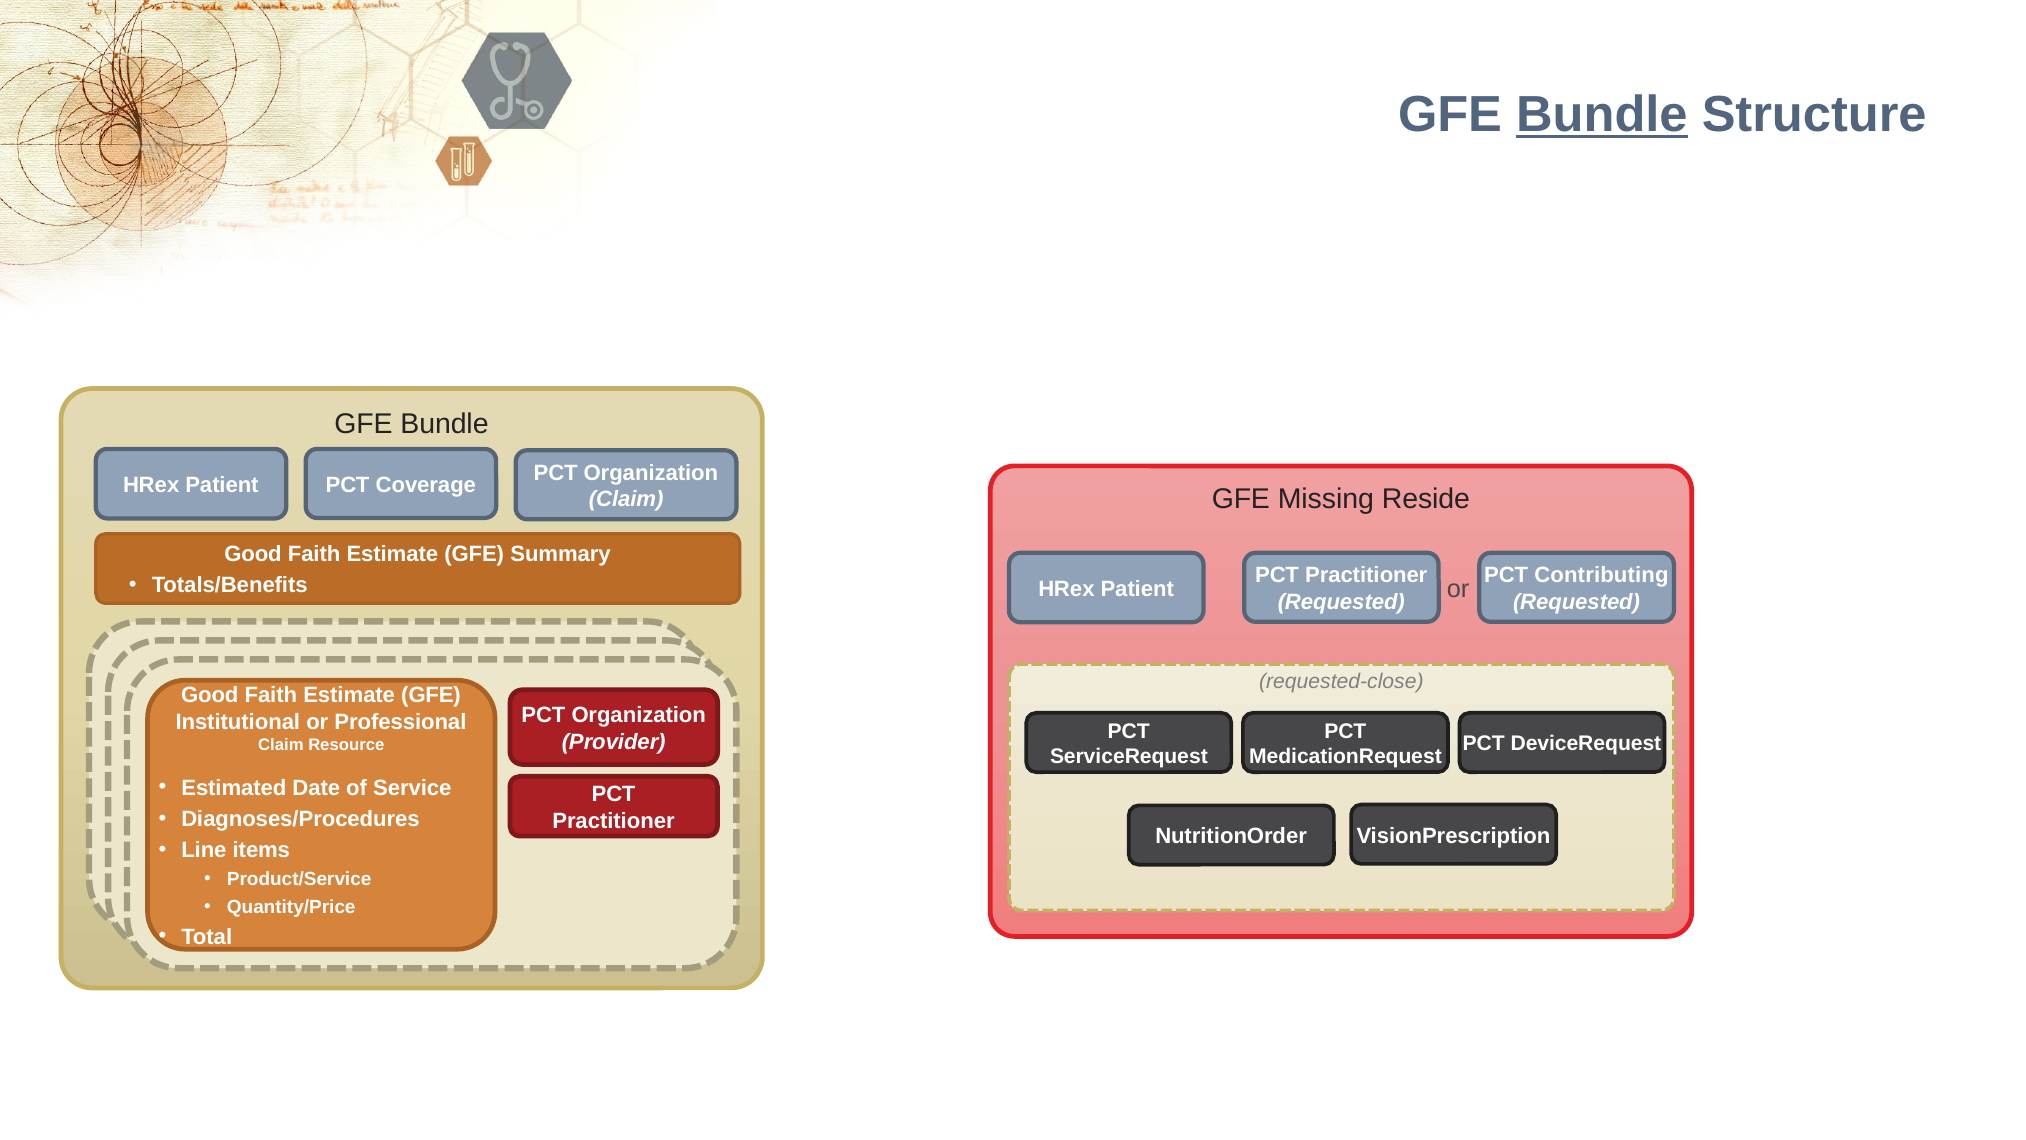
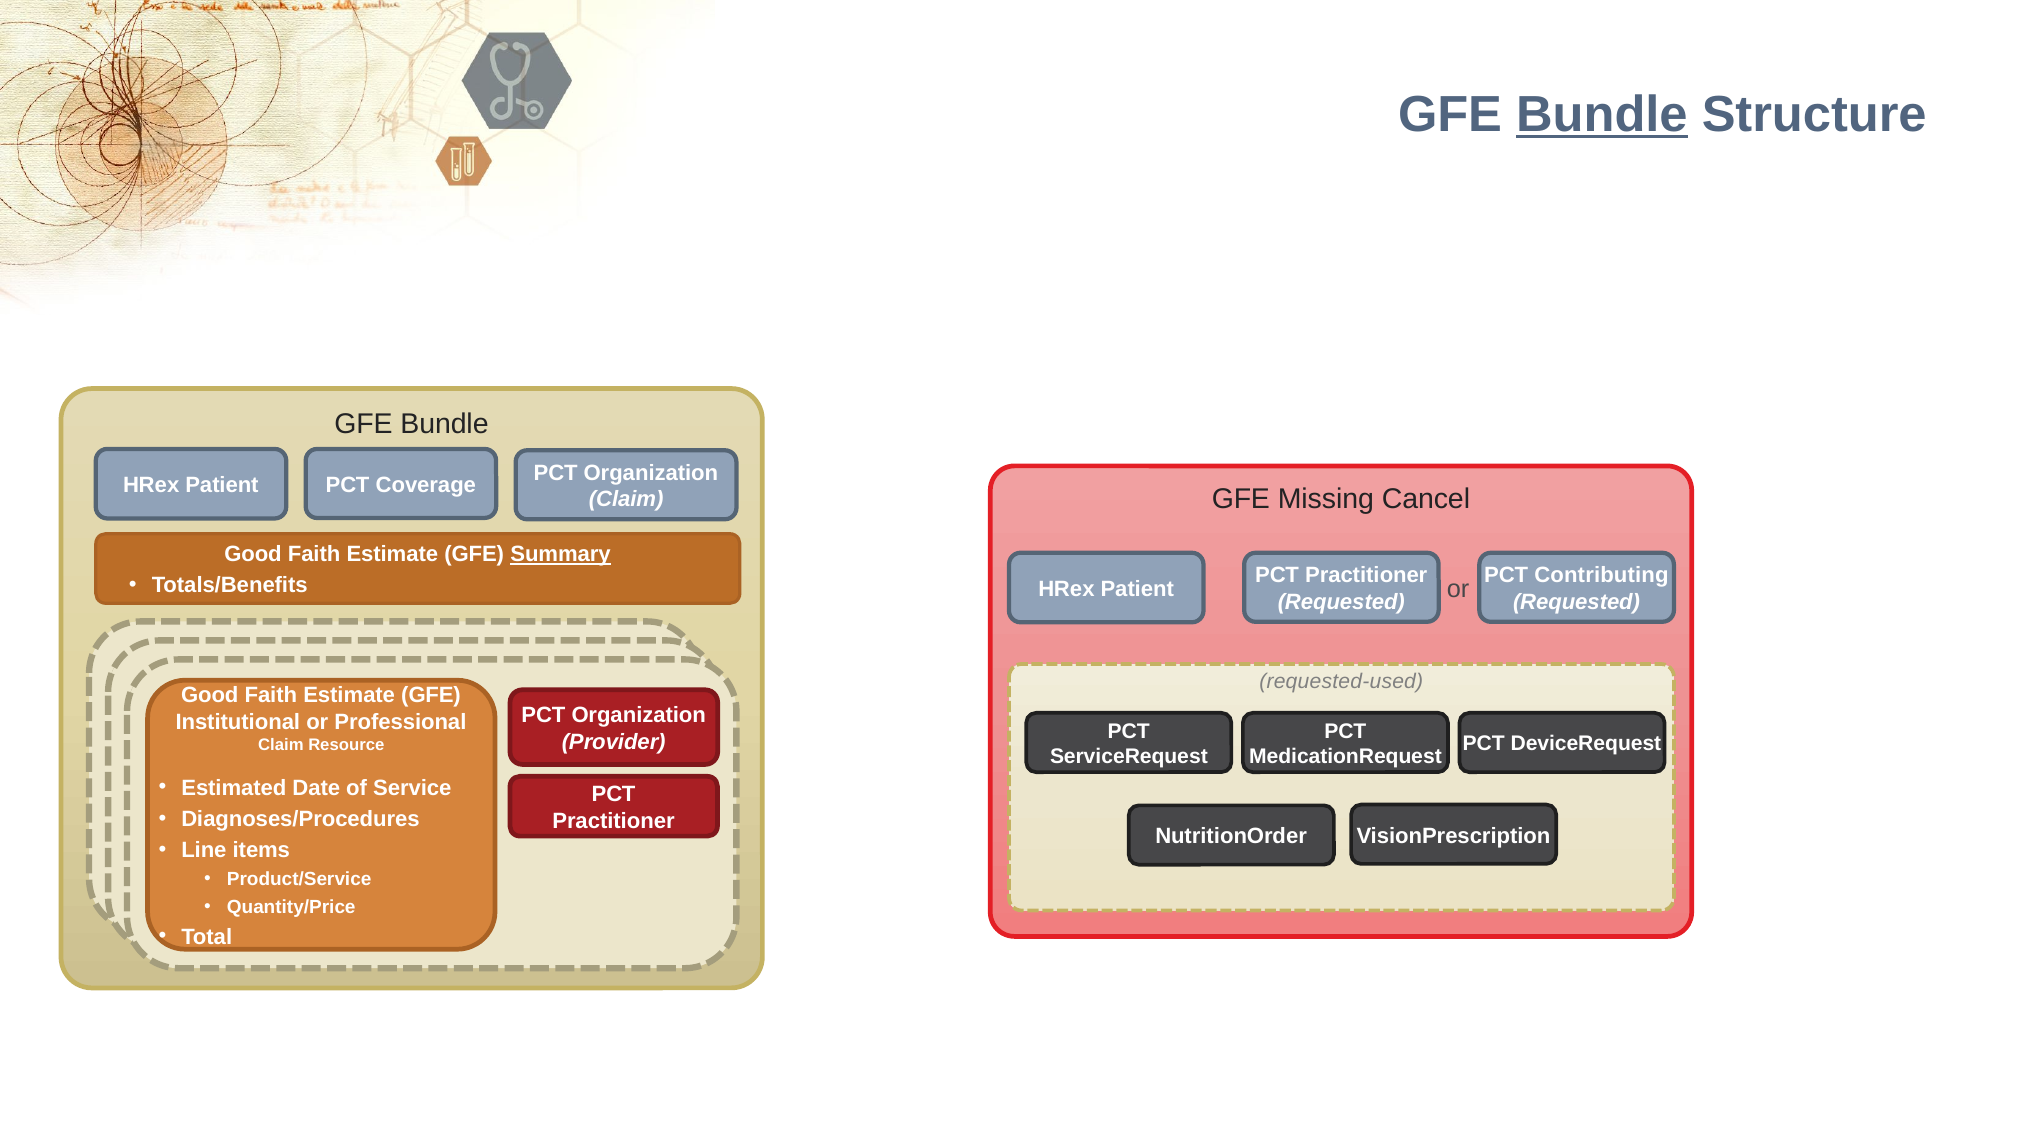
Reside: Reside -> Cancel
Summary underline: none -> present
requested-close: requested-close -> requested-used
